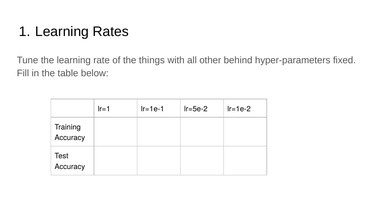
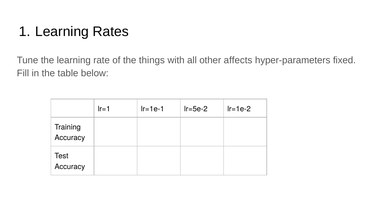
behind: behind -> affects
